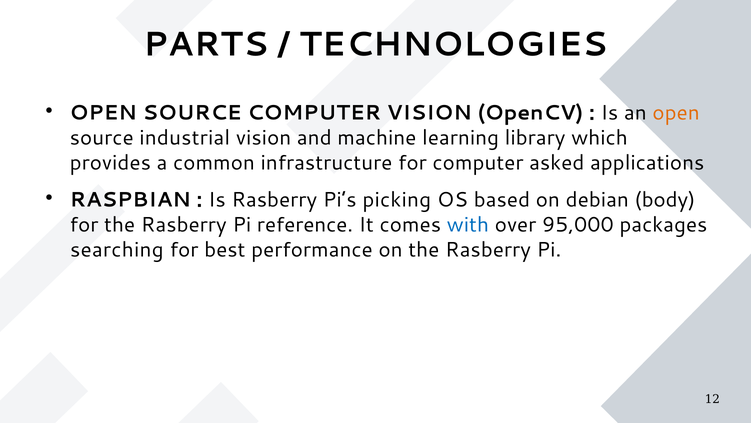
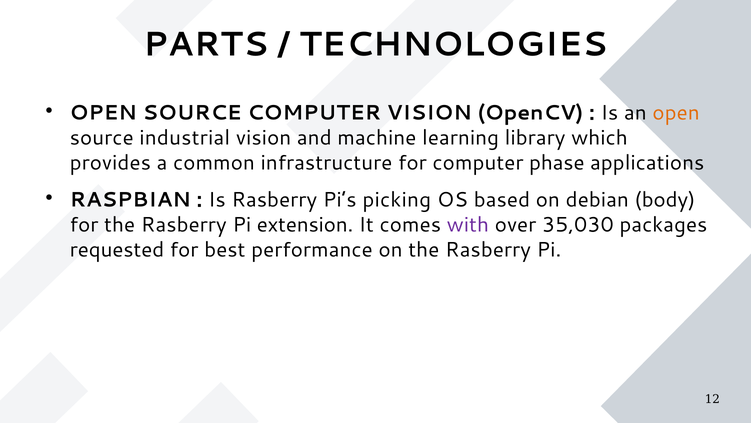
asked: asked -> phase
reference: reference -> extension
with colour: blue -> purple
95,000: 95,000 -> 35,030
searching: searching -> requested
